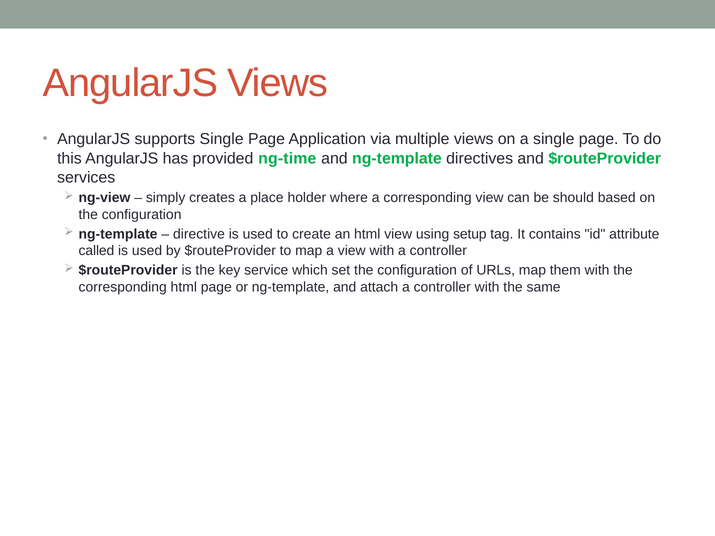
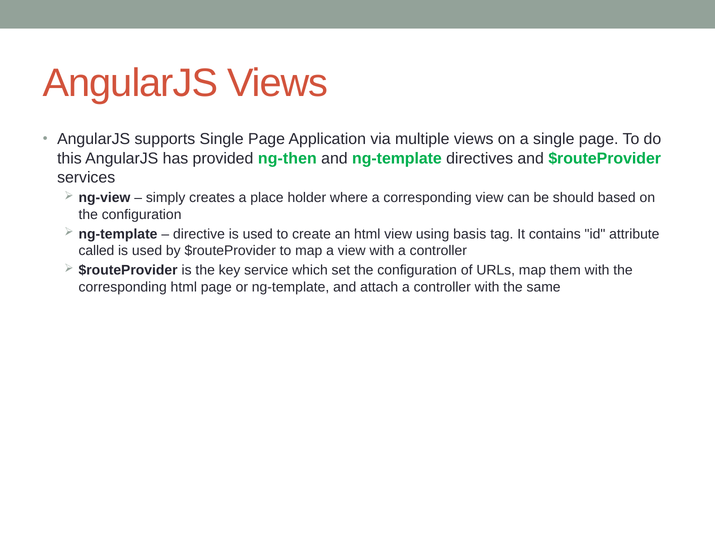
ng-time: ng-time -> ng-then
setup: setup -> basis
